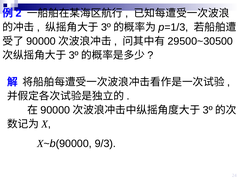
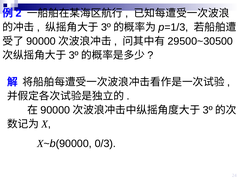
9/3: 9/3 -> 0/3
